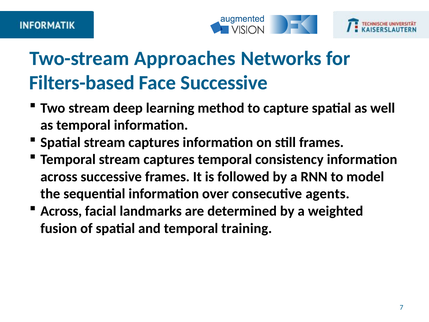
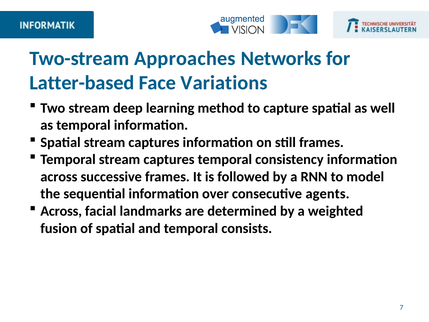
Filters-based: Filters-based -> Latter-based
Face Successive: Successive -> Variations
training: training -> consists
